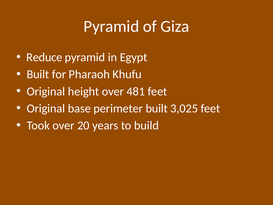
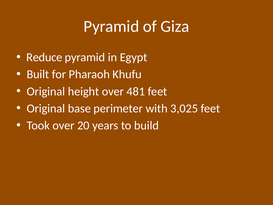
perimeter built: built -> with
